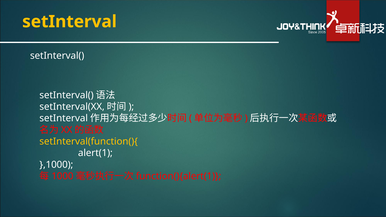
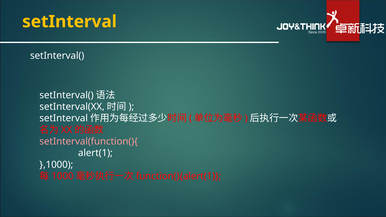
setInterval(function(){ colour: yellow -> pink
